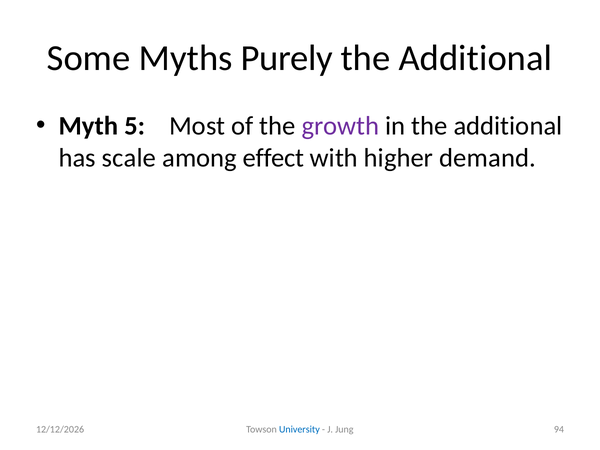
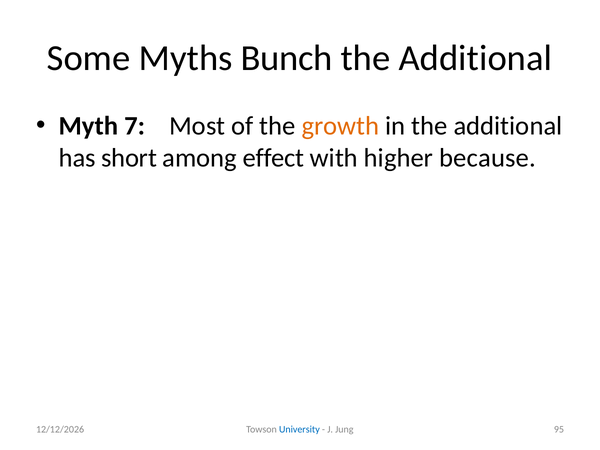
Purely: Purely -> Bunch
5: 5 -> 7
growth colour: purple -> orange
scale: scale -> short
demand: demand -> because
94: 94 -> 95
